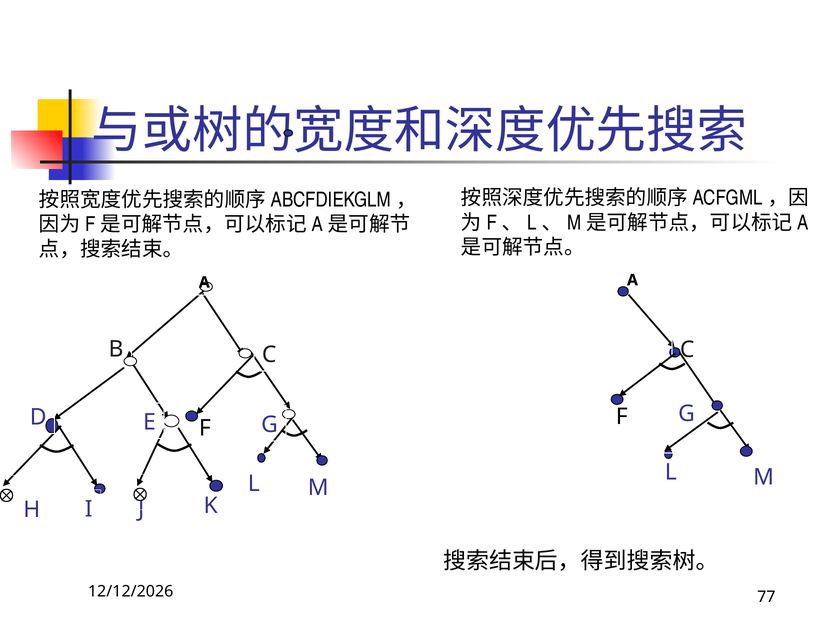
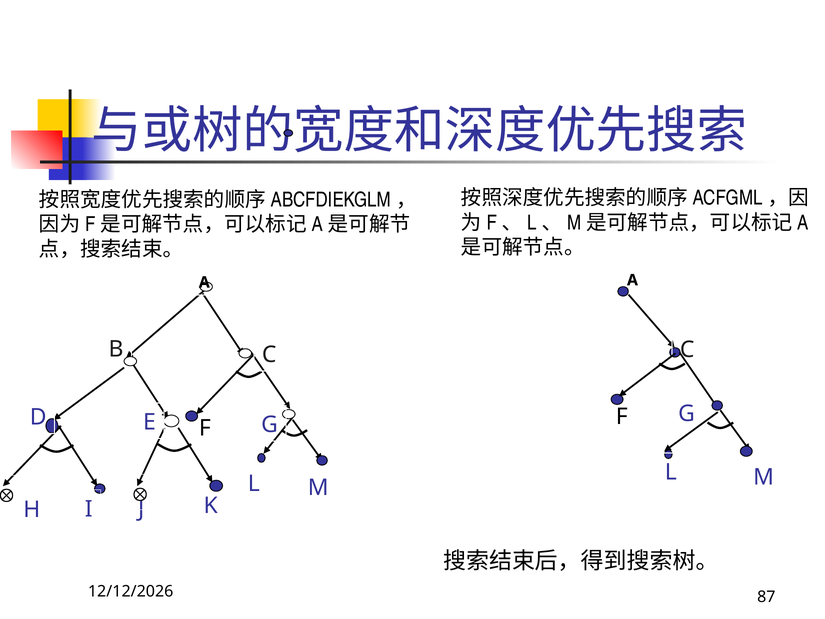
77: 77 -> 87
